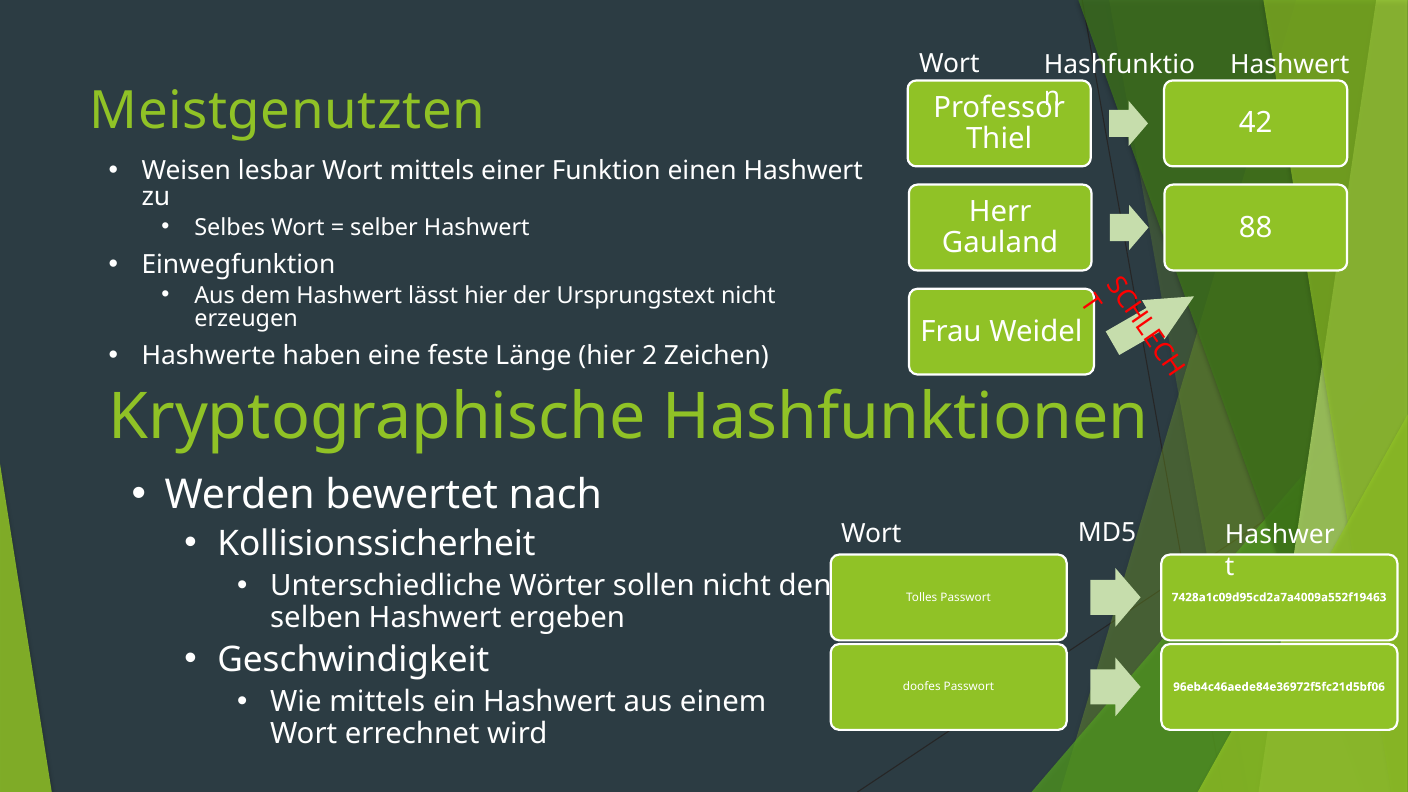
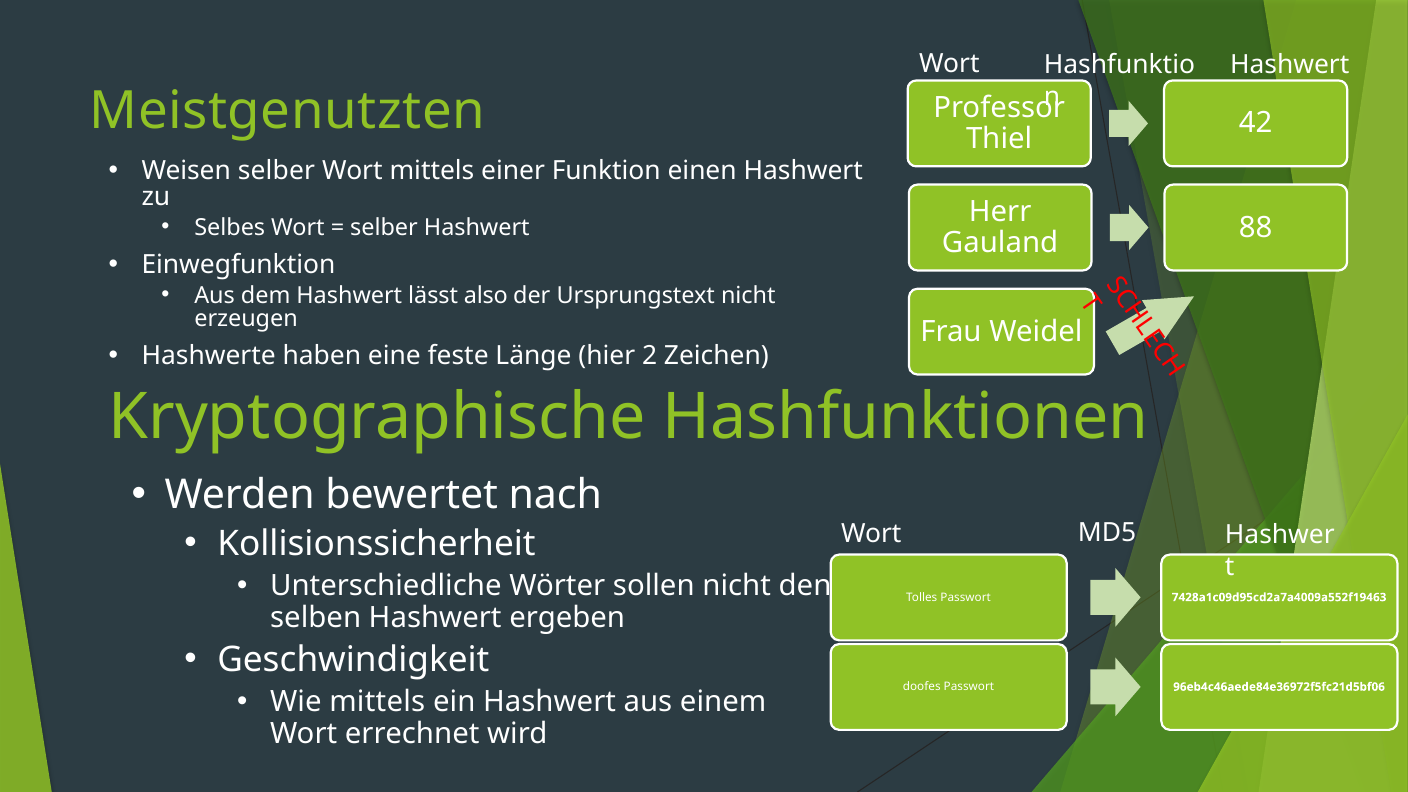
Weisen lesbar: lesbar -> selber
lässt hier: hier -> also
